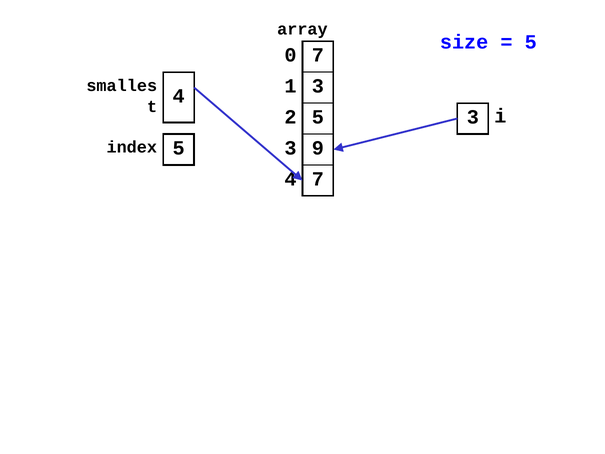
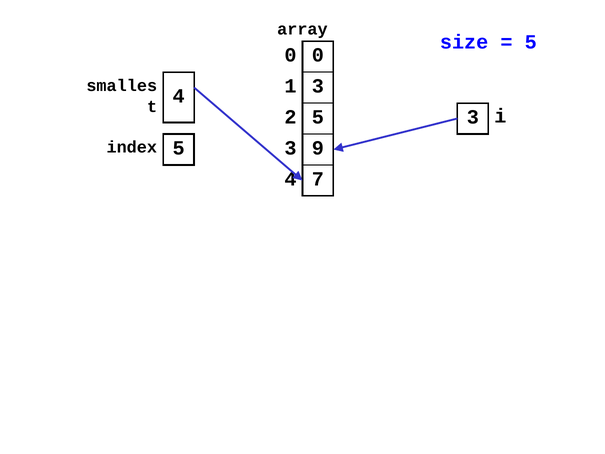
0 7: 7 -> 0
